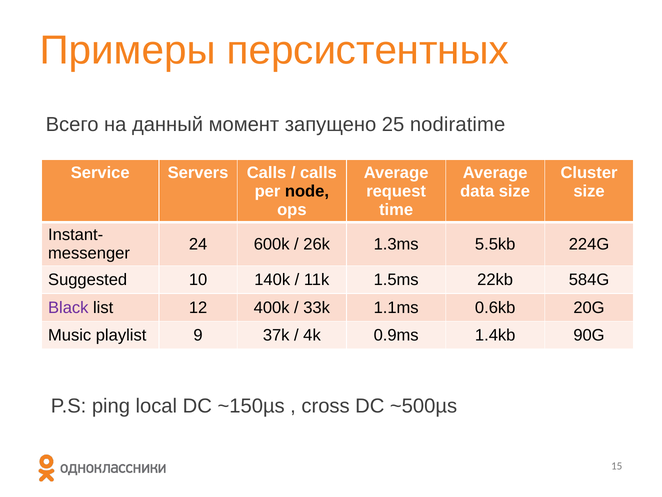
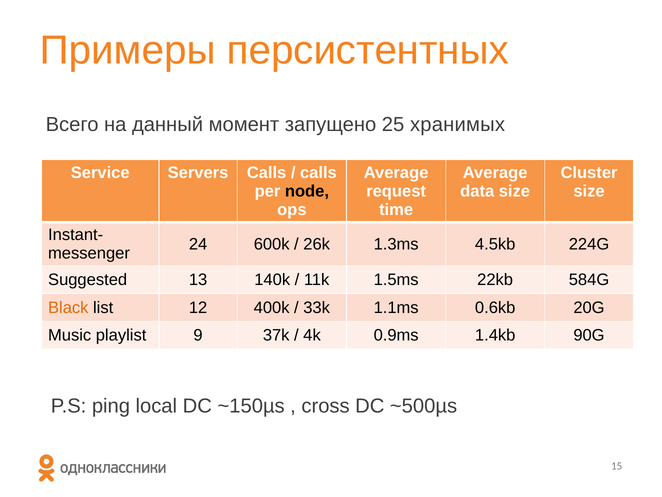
nodiratime: nodiratime -> хранимых
5.5kb: 5.5kb -> 4.5kb
10: 10 -> 13
Black colour: purple -> orange
